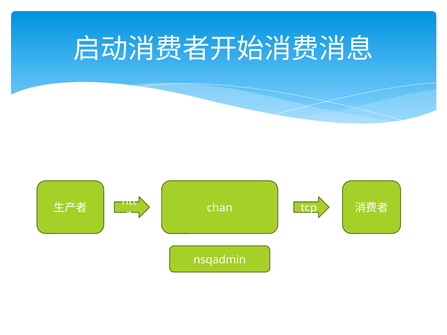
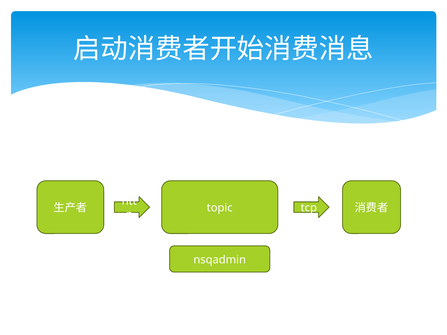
chan: chan -> topic
